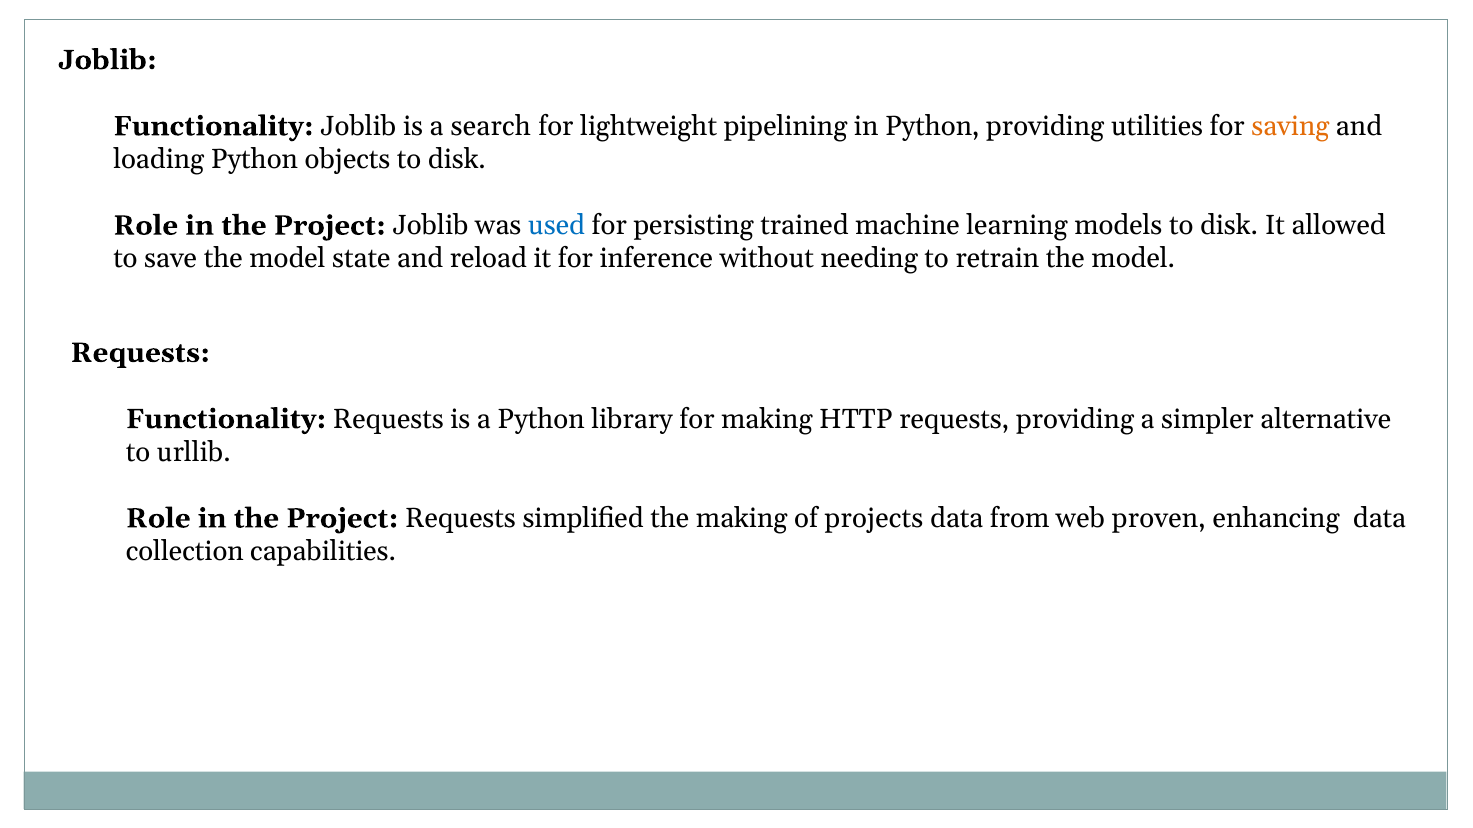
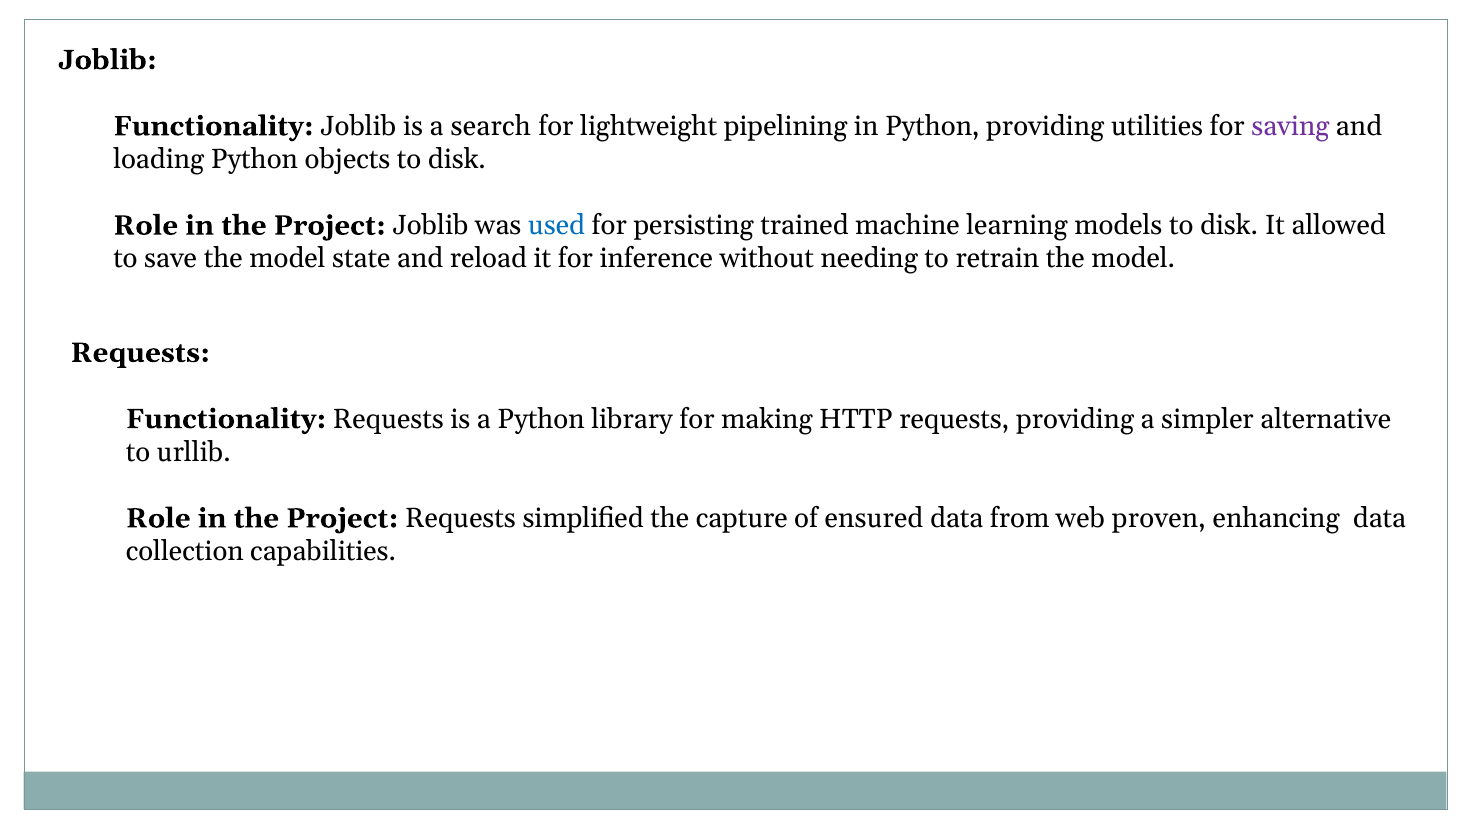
saving colour: orange -> purple
the making: making -> capture
projects: projects -> ensured
